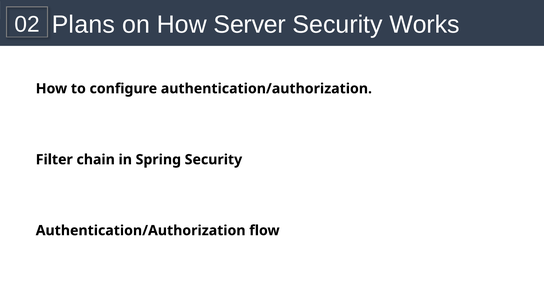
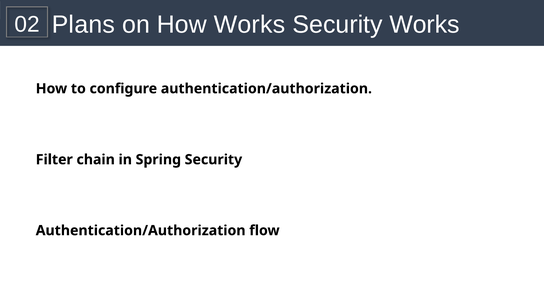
How Server: Server -> Works
